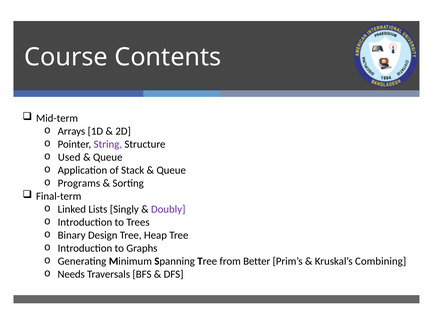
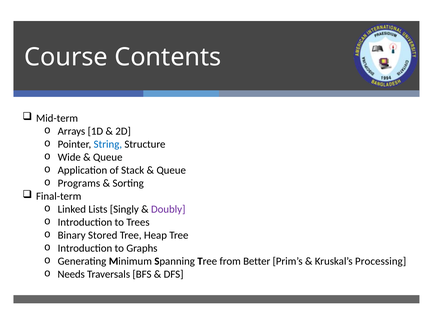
String colour: purple -> blue
Used: Used -> Wide
Design: Design -> Stored
Combining: Combining -> Processing
